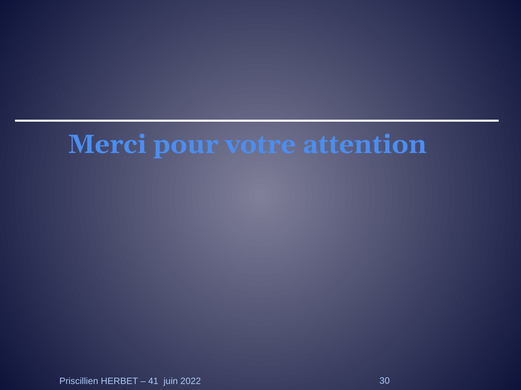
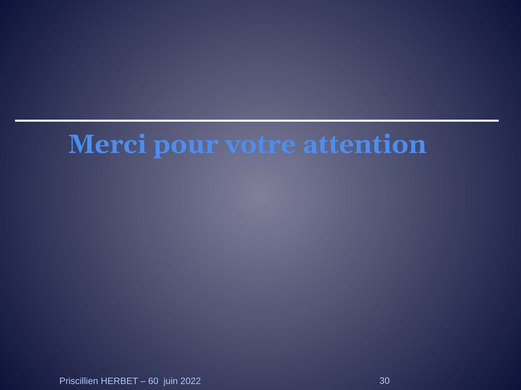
41: 41 -> 60
